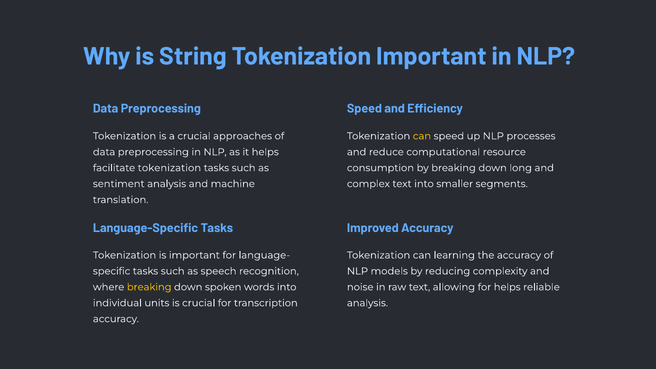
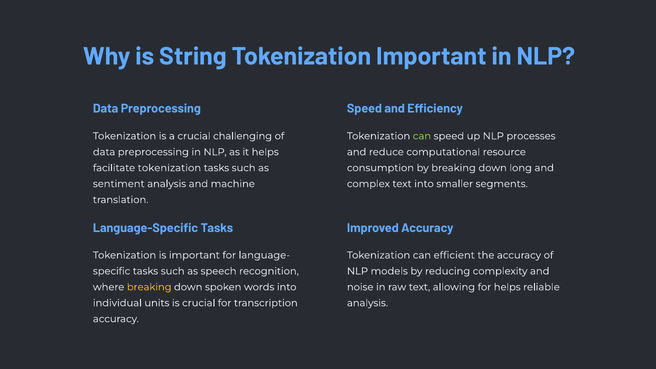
approaches: approaches -> challenging
can at (422, 136) colour: yellow -> light green
learning: learning -> efficient
